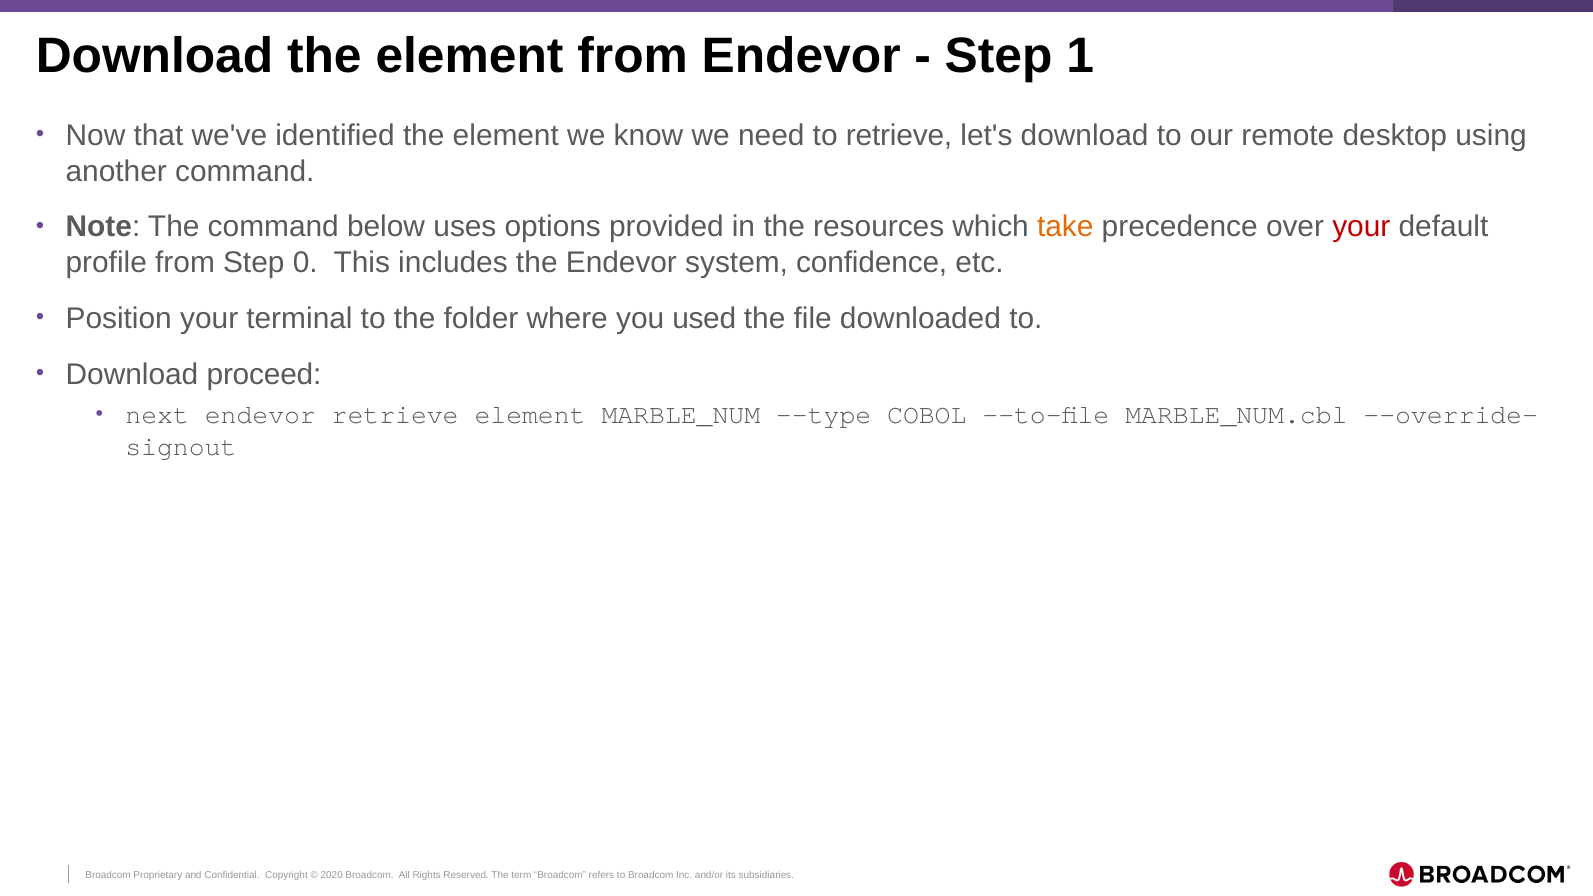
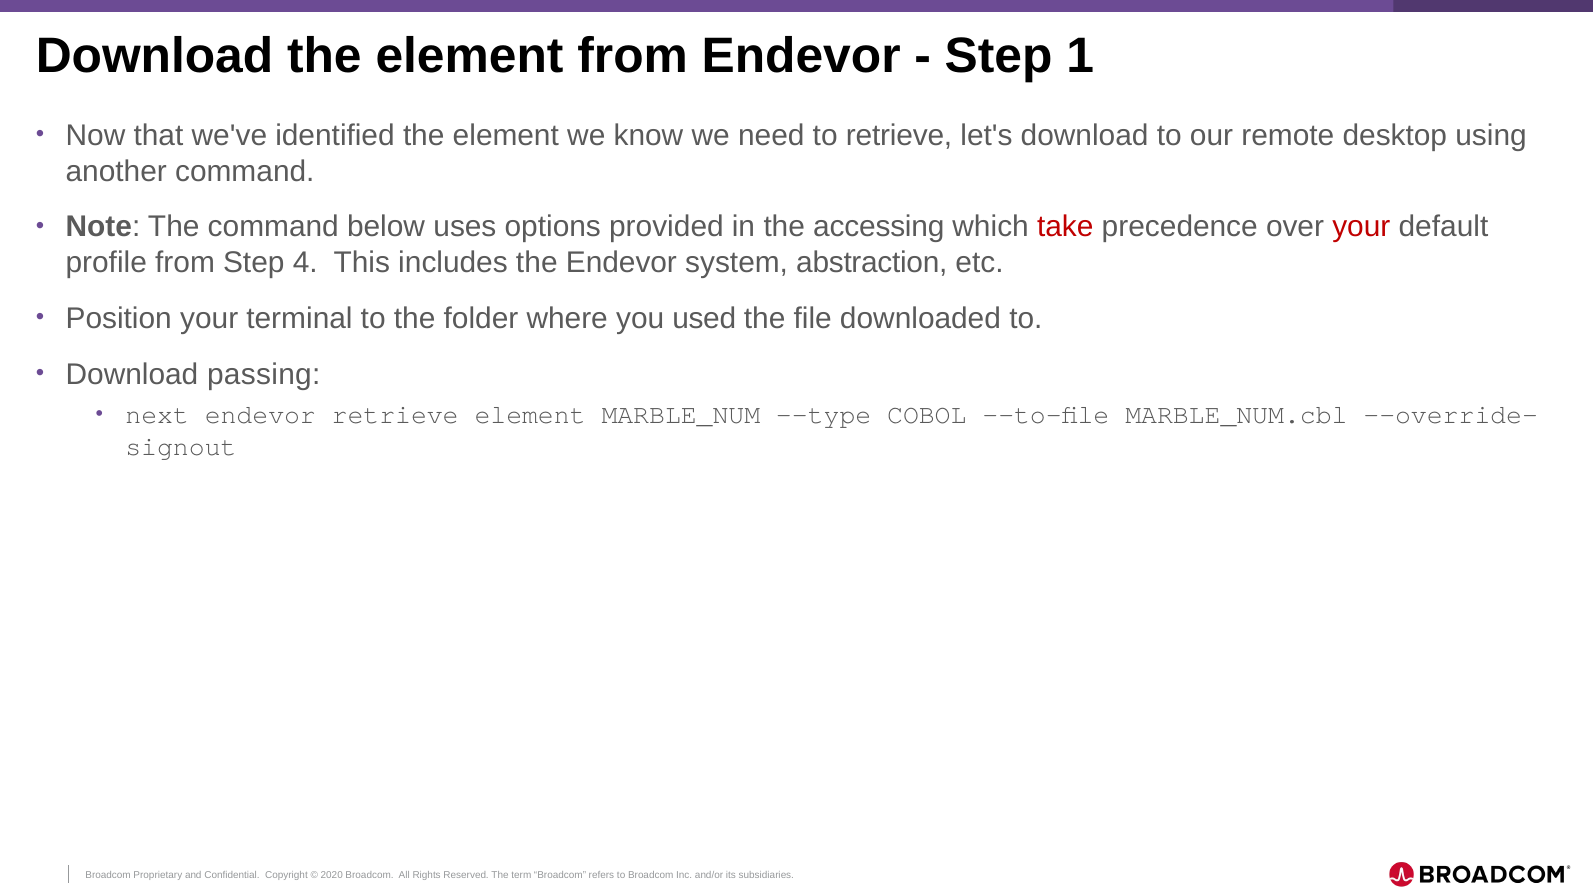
resources: resources -> accessing
take colour: orange -> red
0: 0 -> 4
confidence: confidence -> abstraction
proceed: proceed -> passing
